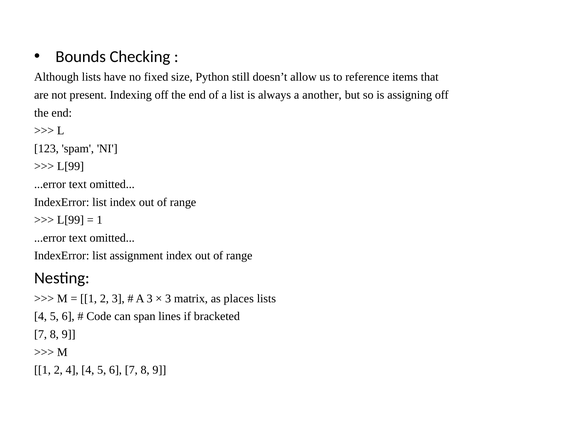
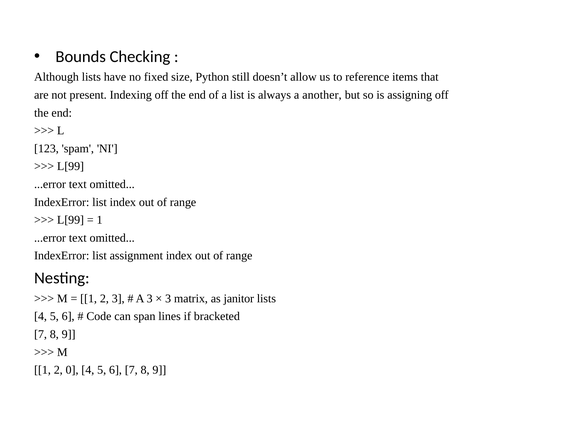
places: places -> janitor
2 4: 4 -> 0
